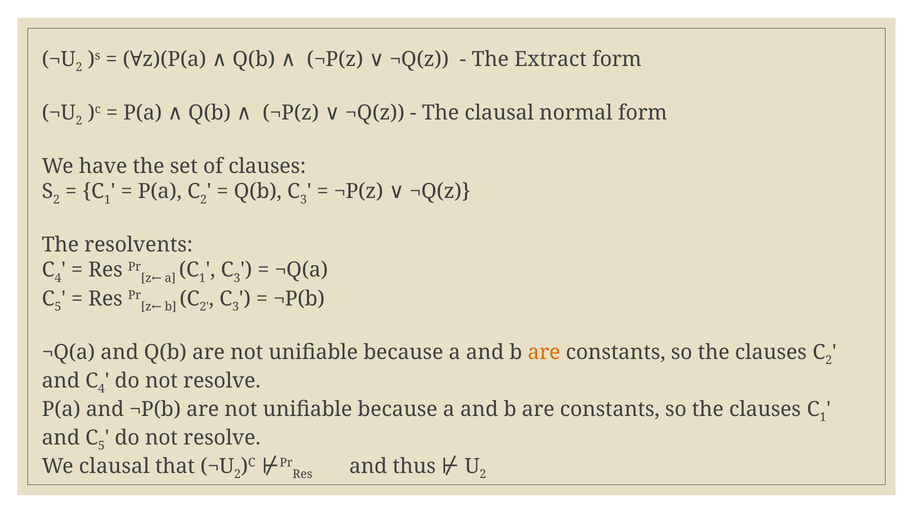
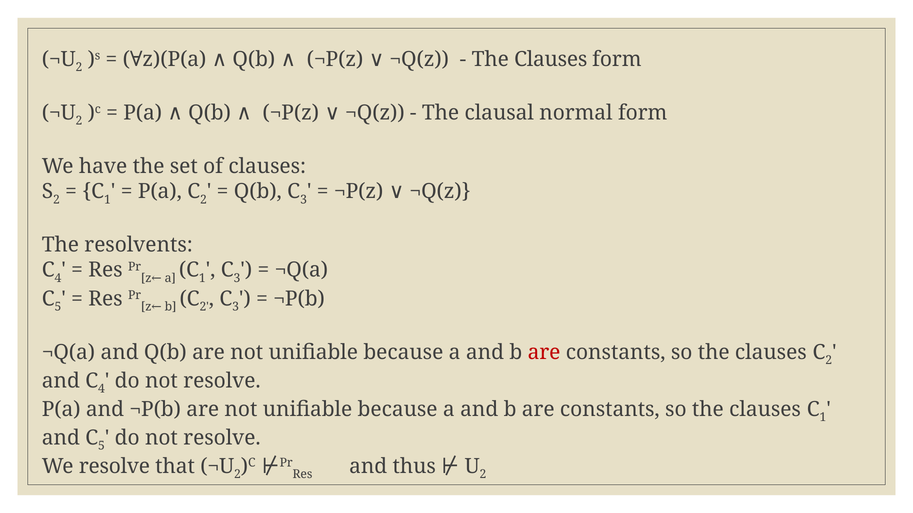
Extract at (551, 59): Extract -> Clauses
are at (544, 353) colour: orange -> red
We clausal: clausal -> resolve
